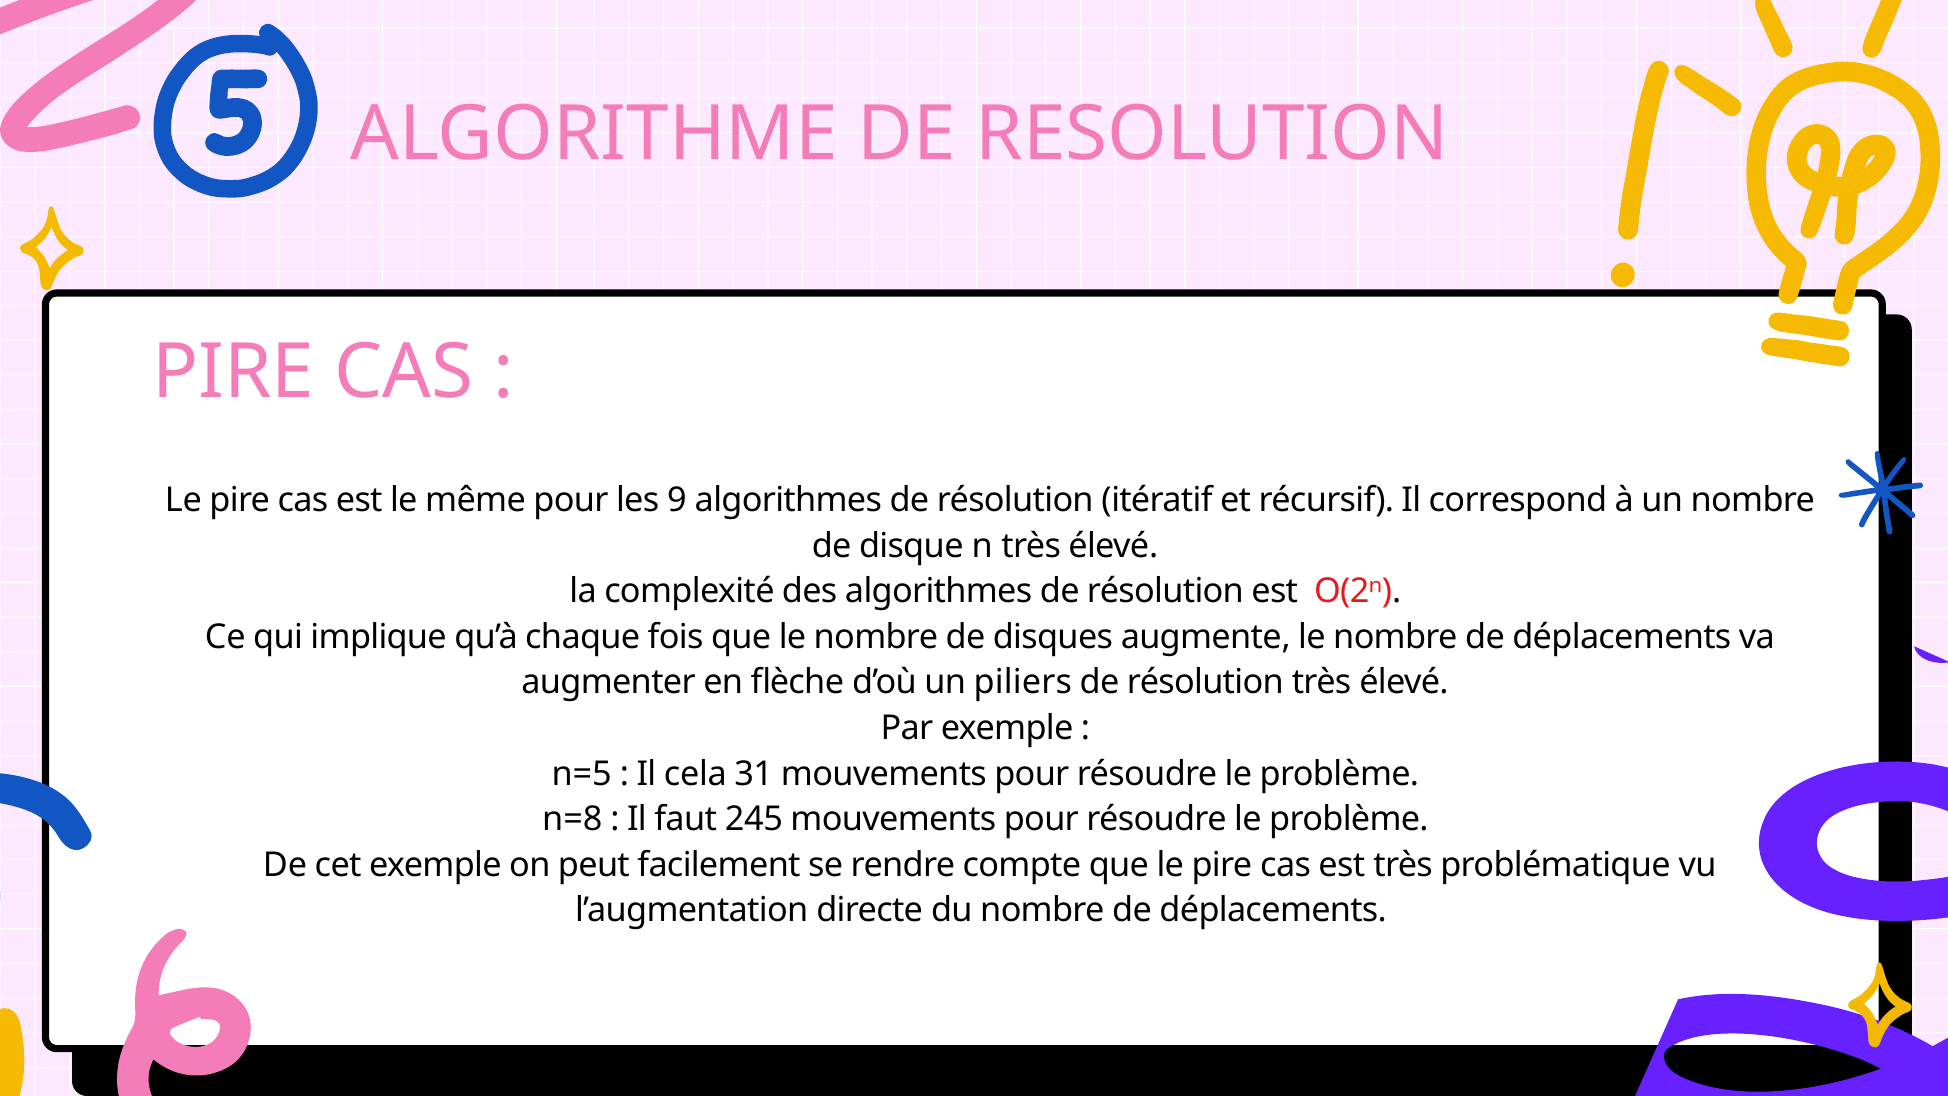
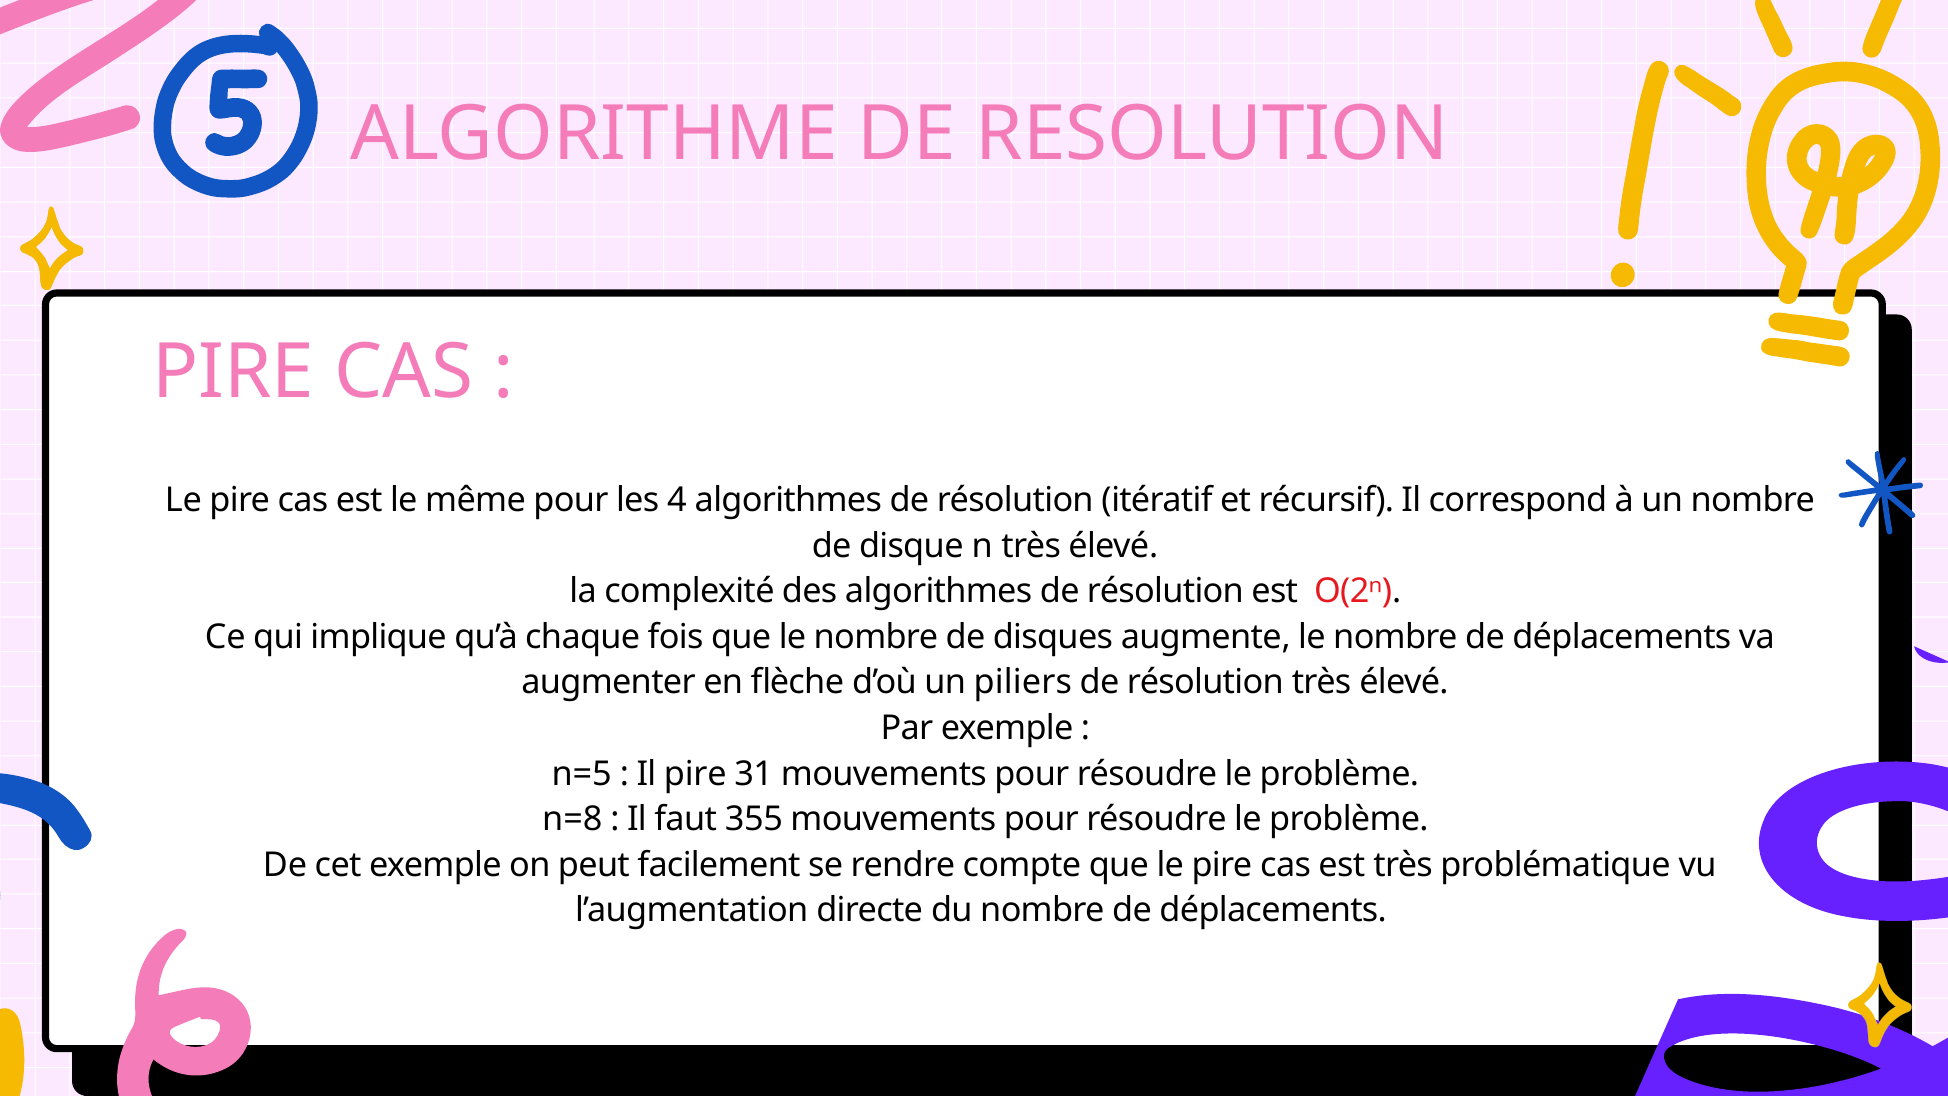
9: 9 -> 4
Il cela: cela -> pire
245: 245 -> 355
